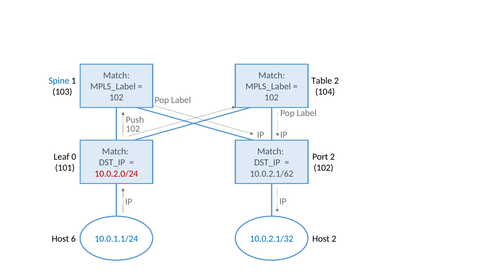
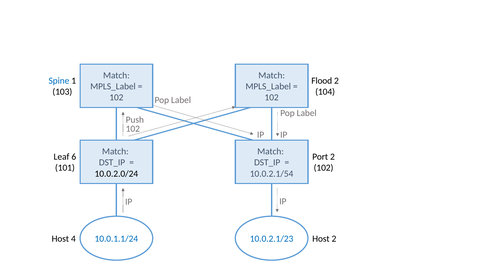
Table: Table -> Flood
0: 0 -> 6
10.0.2.0/24 colour: red -> black
10.0.2.1/62: 10.0.2.1/62 -> 10.0.2.1/54
6: 6 -> 4
10.0.2.1/32: 10.0.2.1/32 -> 10.0.2.1/23
